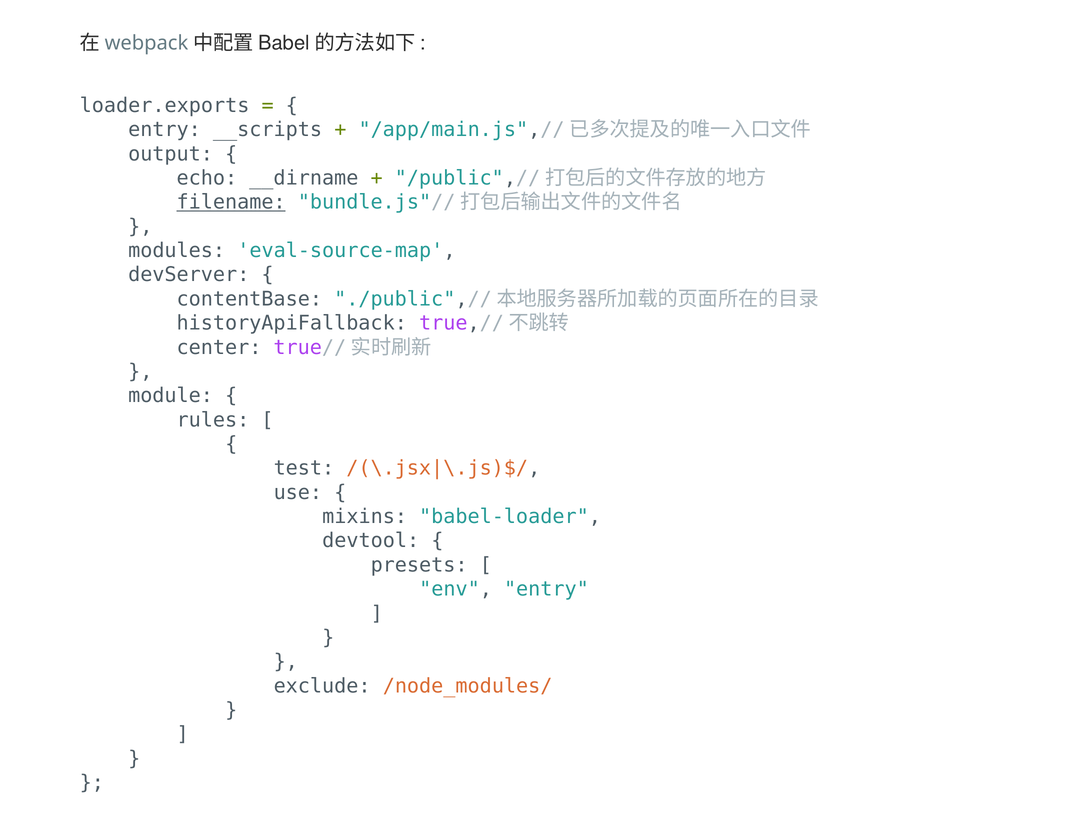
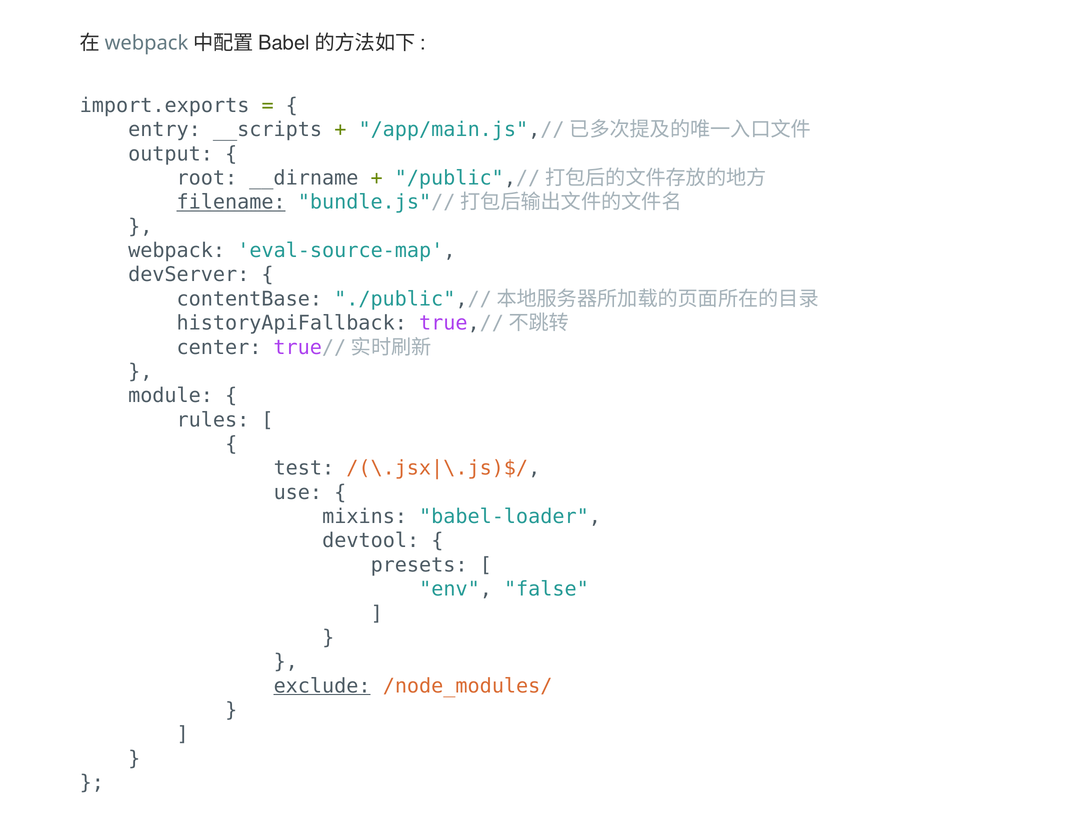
loader.exports: loader.exports -> import.exports
echo: echo -> root
modules at (177, 251): modules -> webpack
env entry: entry -> false
exclude underline: none -> present
